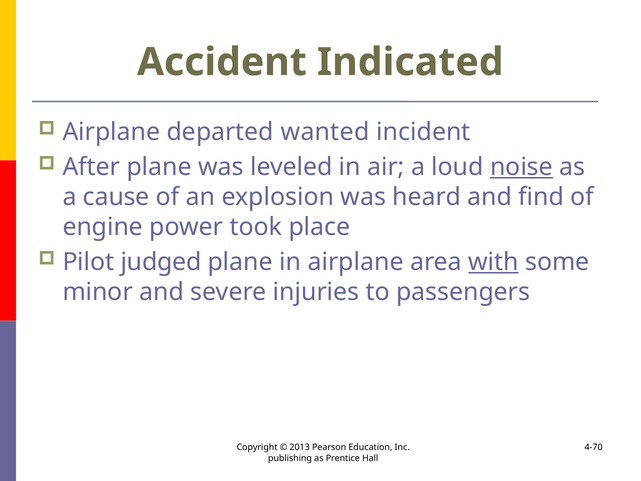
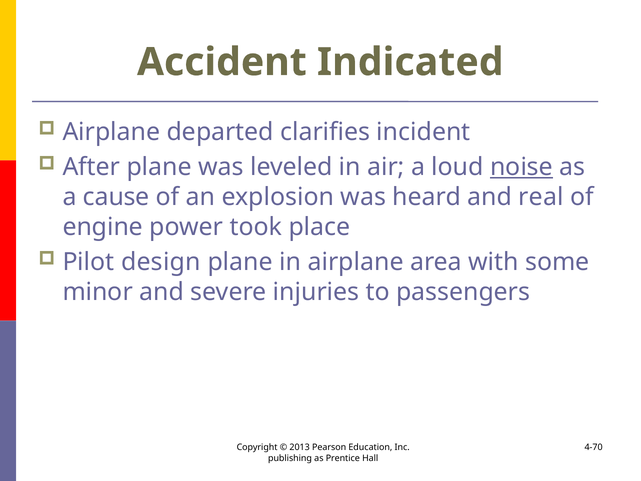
wanted: wanted -> clarifies
find: find -> real
judged: judged -> design
with underline: present -> none
